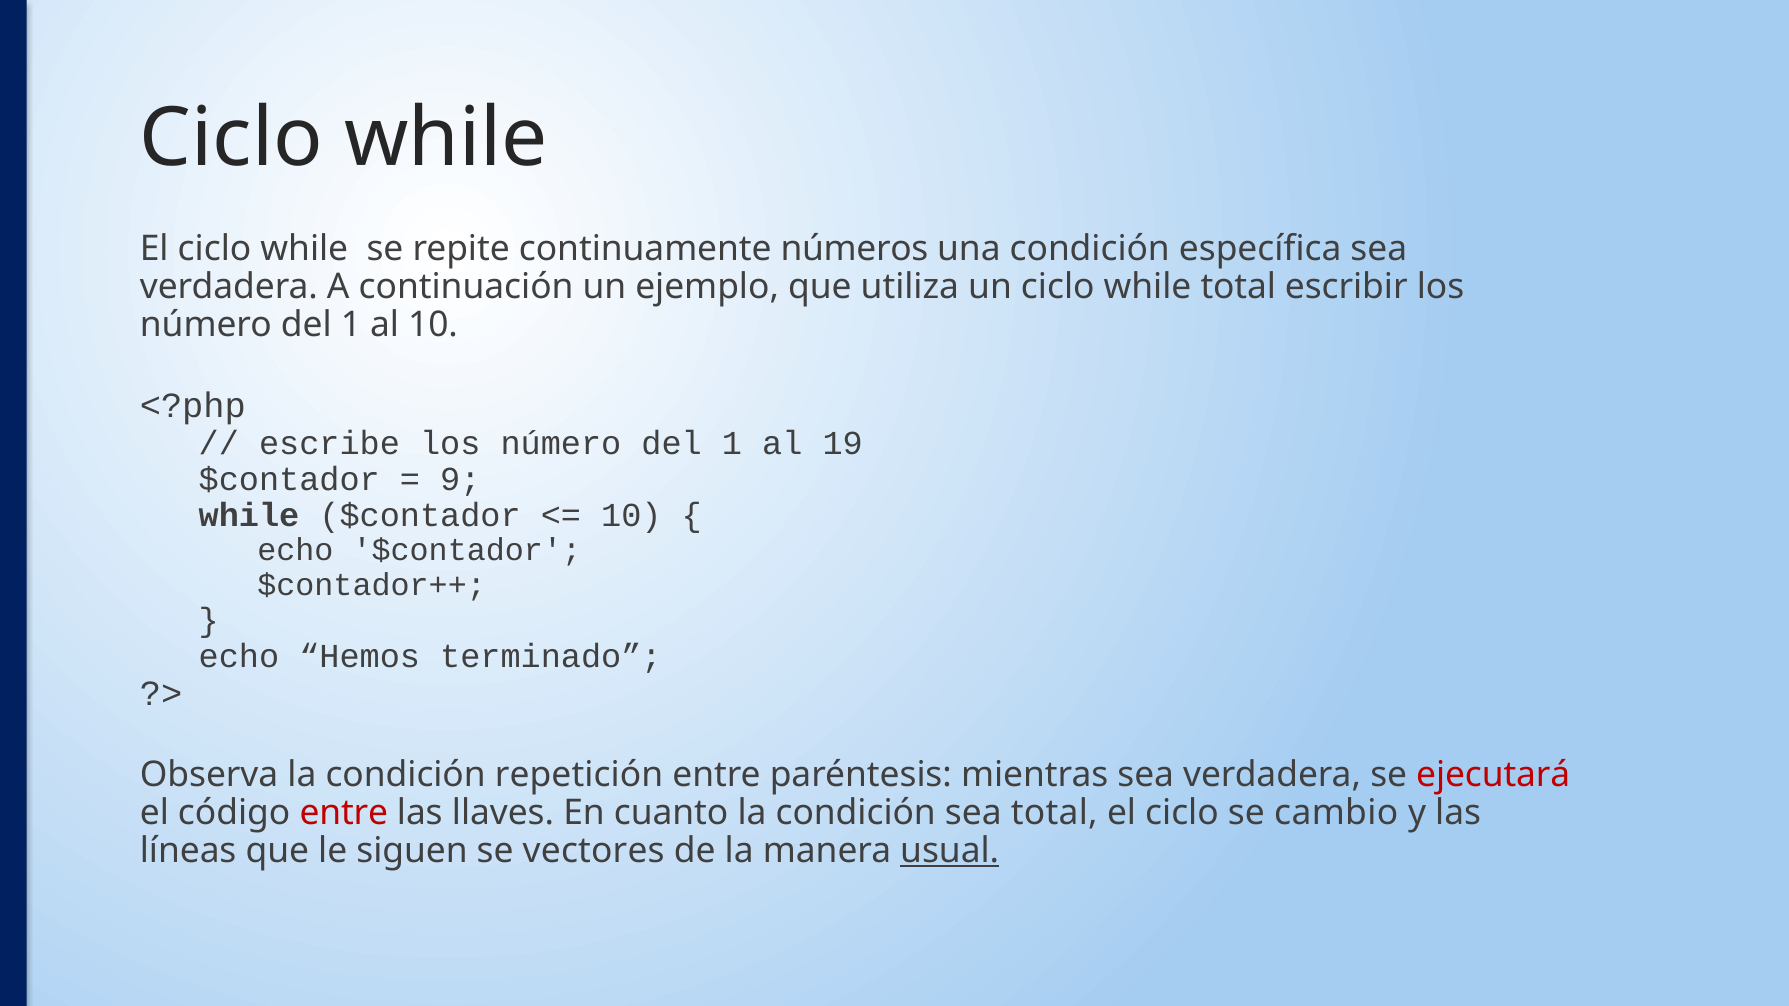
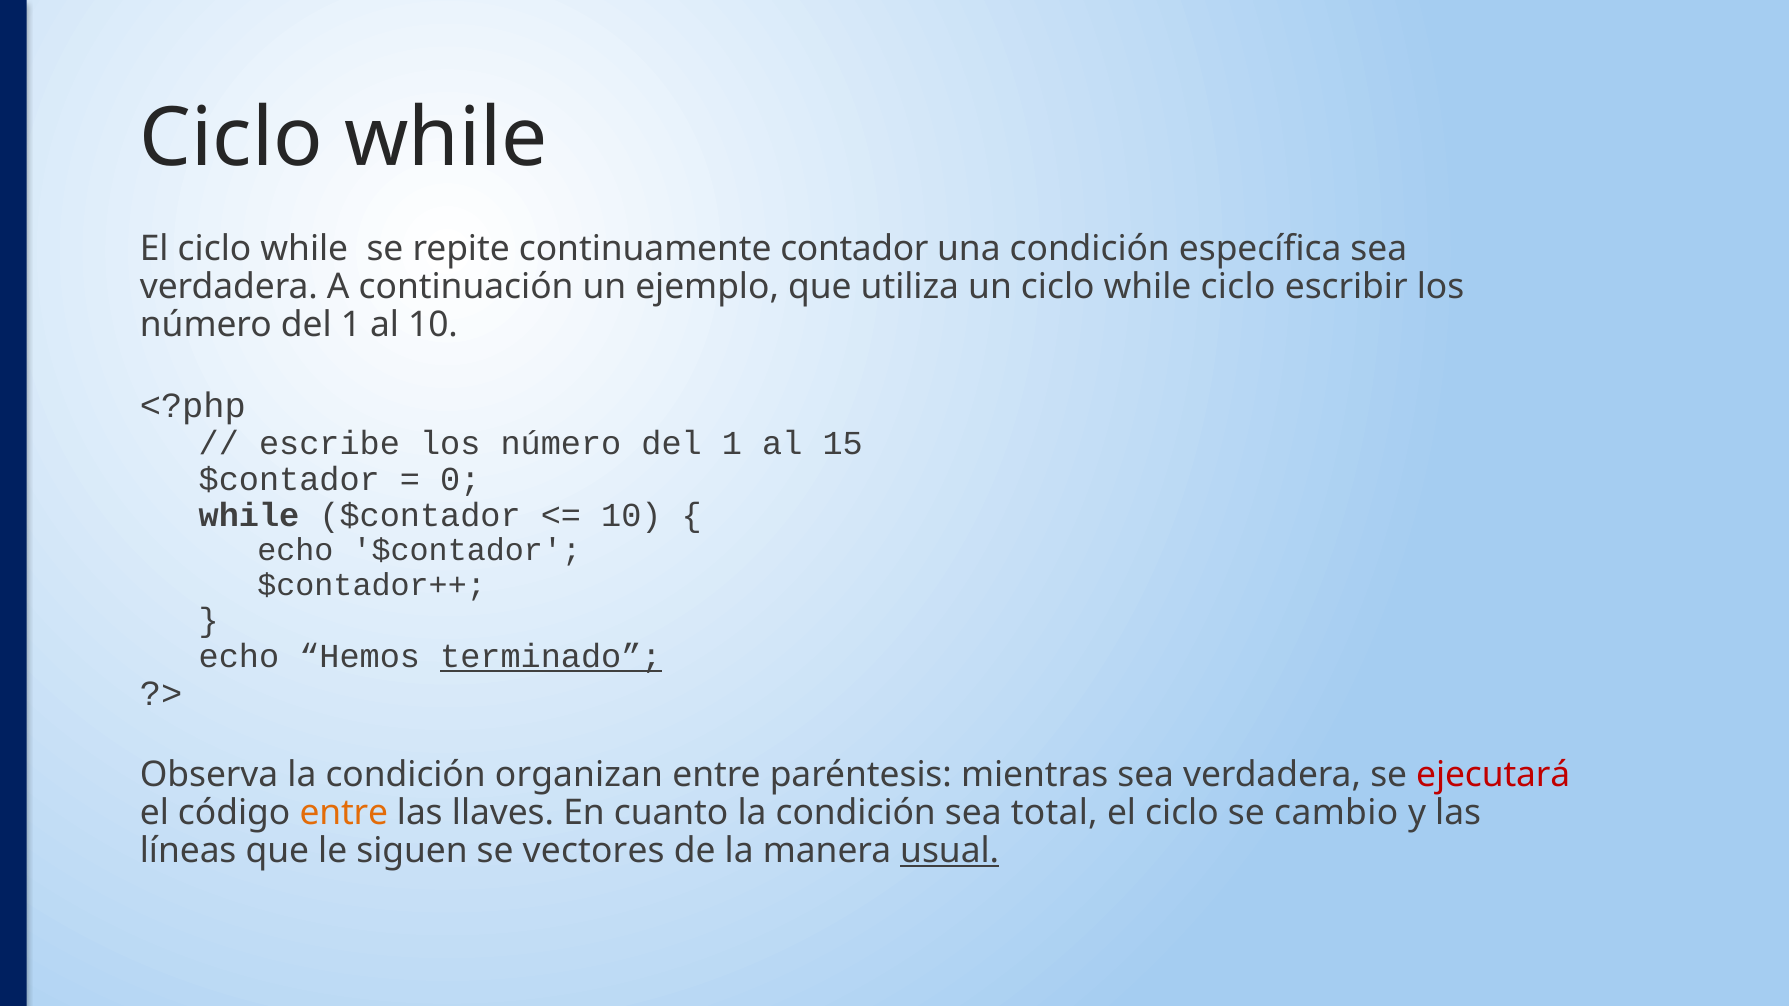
números: números -> contador
while total: total -> ciclo
19: 19 -> 15
9: 9 -> 0
terminado underline: none -> present
repetición: repetición -> organizan
entre at (344, 813) colour: red -> orange
